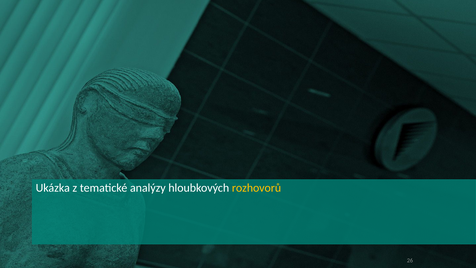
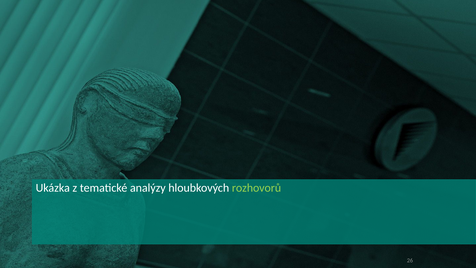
rozhovorů colour: yellow -> light green
